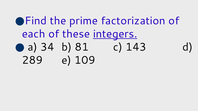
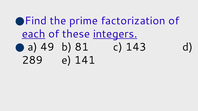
each underline: none -> present
34: 34 -> 49
109: 109 -> 141
